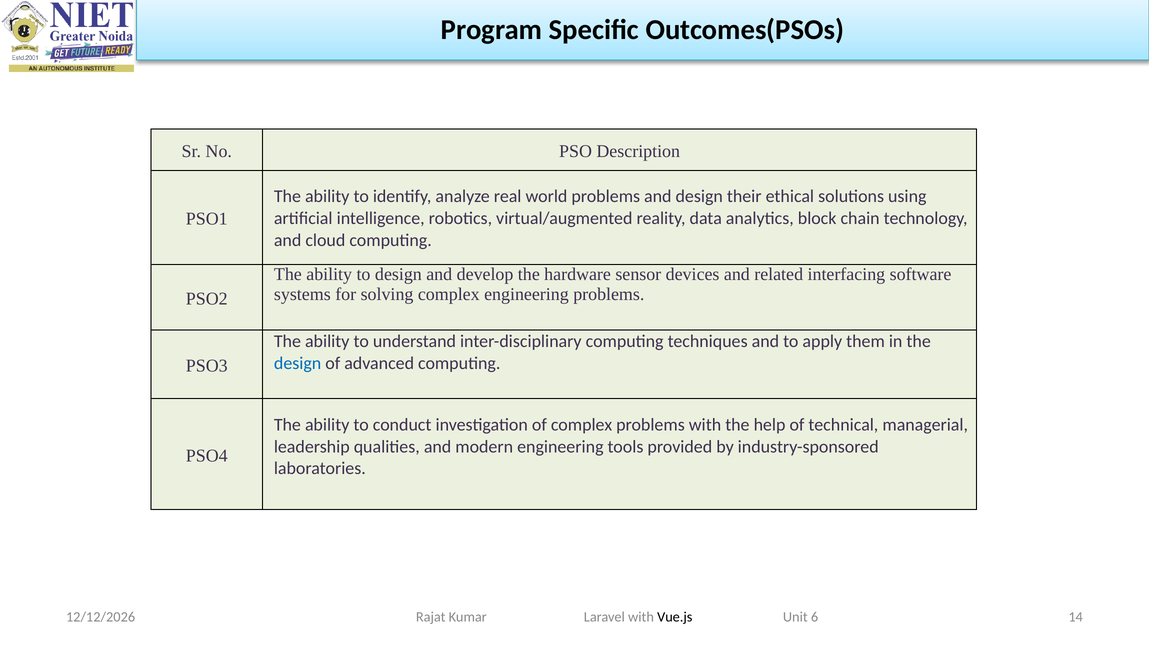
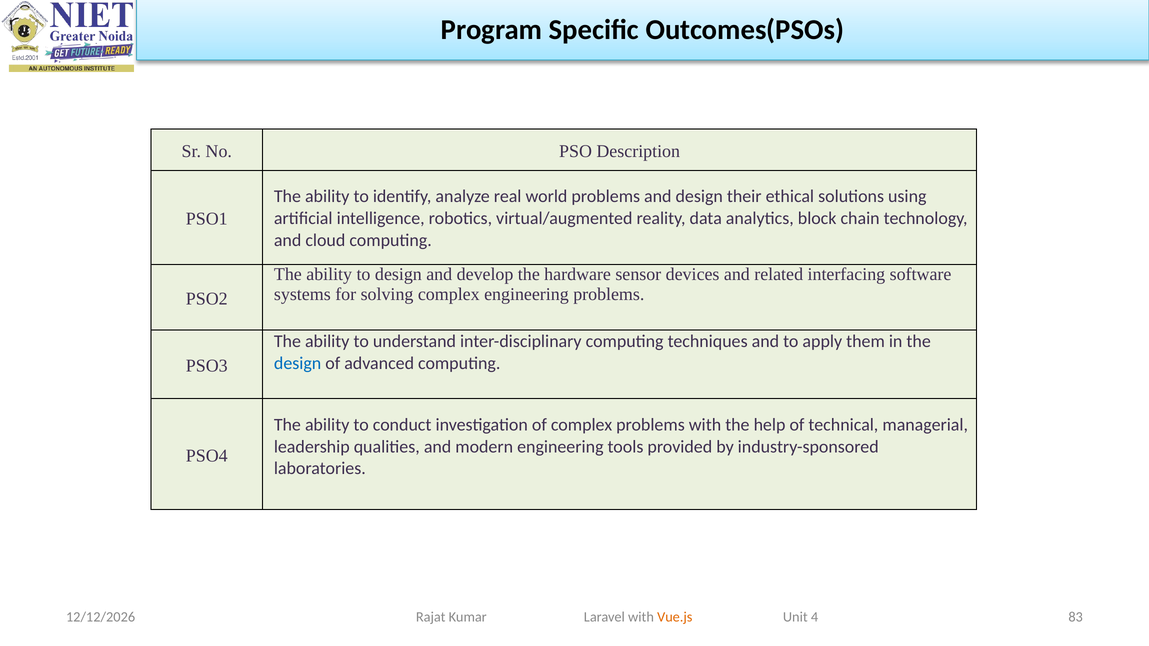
14: 14 -> 83
Vue.js colour: black -> orange
6: 6 -> 4
